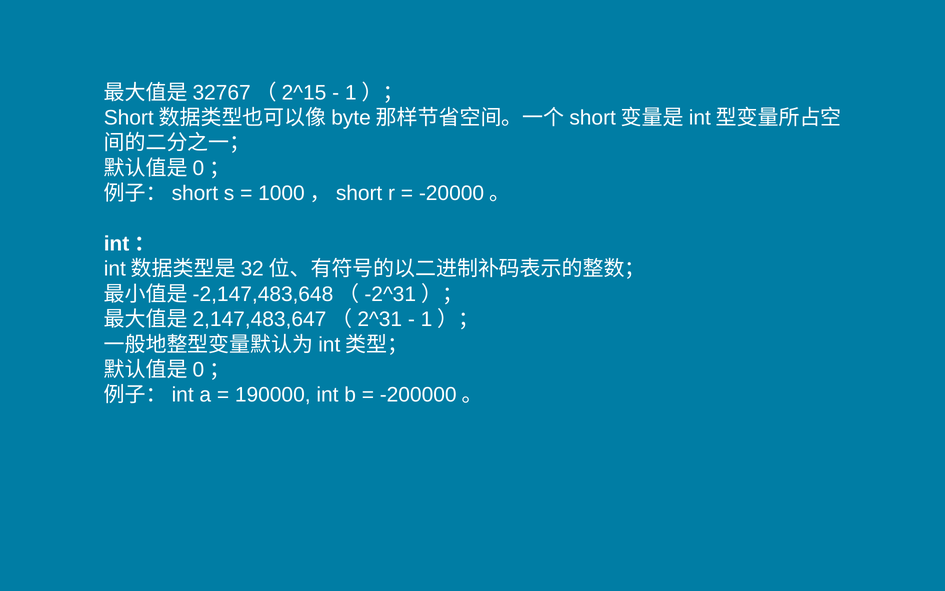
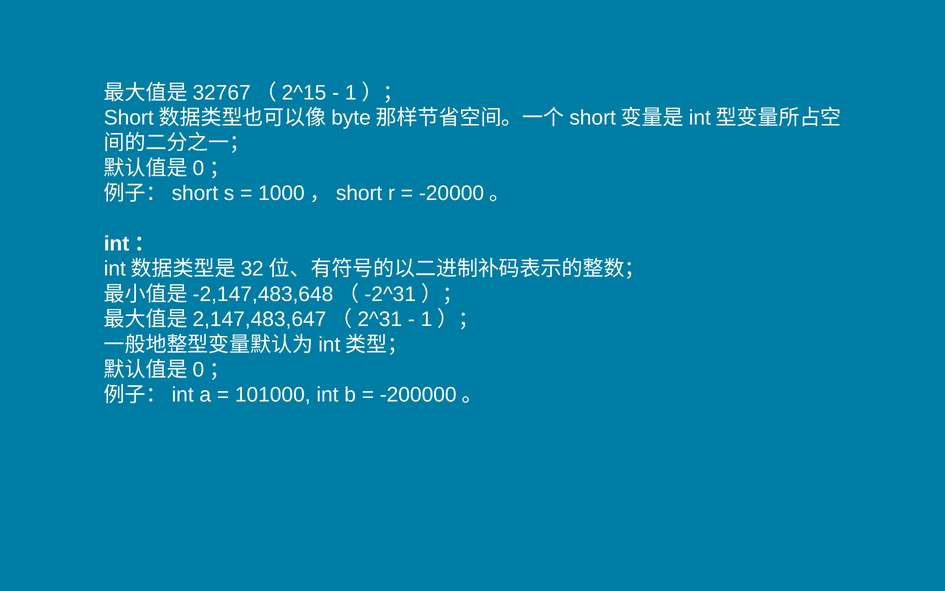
190000: 190000 -> 101000
